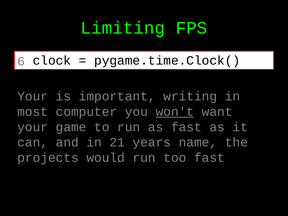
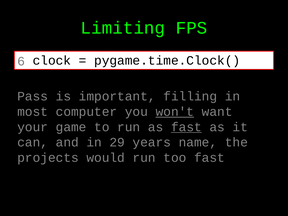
Your at (33, 96): Your -> Pass
writing: writing -> filling
fast at (186, 127) underline: none -> present
21: 21 -> 29
